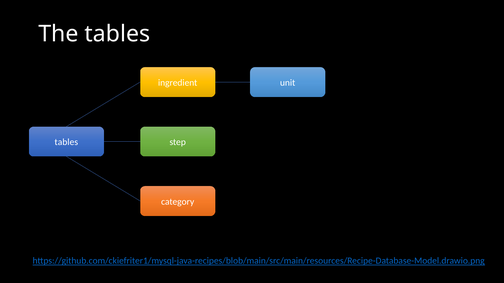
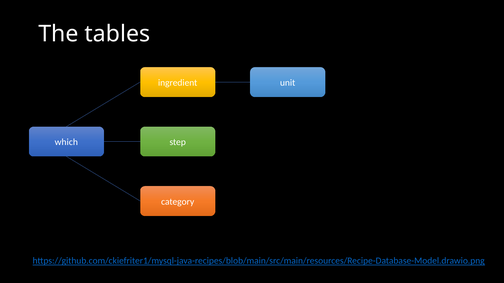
tables at (66, 142): tables -> which
